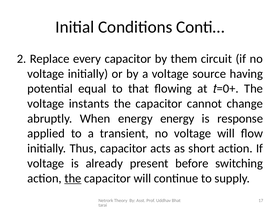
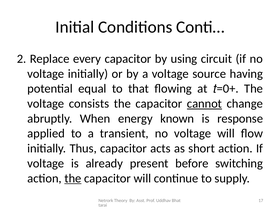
them: them -> using
instants: instants -> consists
cannot underline: none -> present
energy energy: energy -> known
